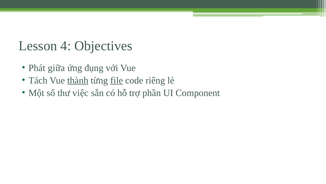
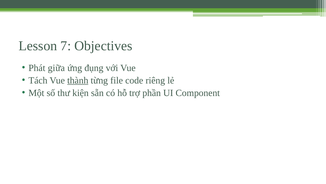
4: 4 -> 7
file underline: present -> none
việc: việc -> kiện
